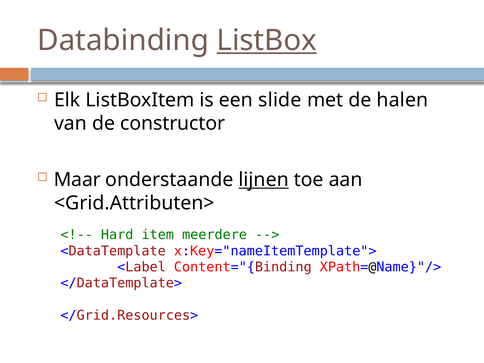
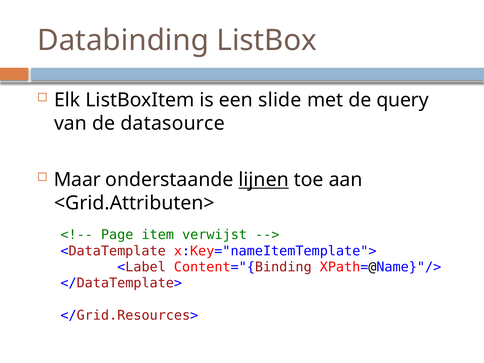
ListBox underline: present -> none
halen: halen -> query
constructor: constructor -> datasource
Hard: Hard -> Page
meerdere: meerdere -> verwijst
